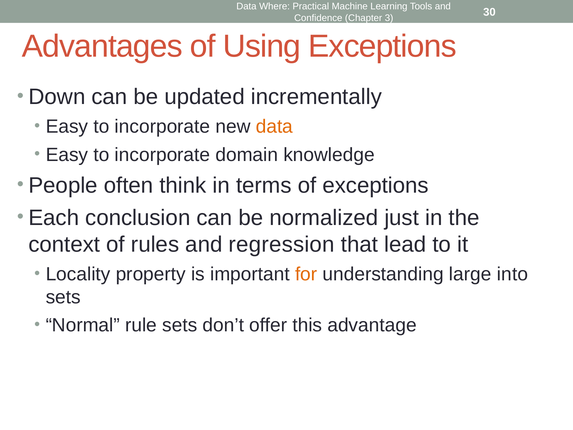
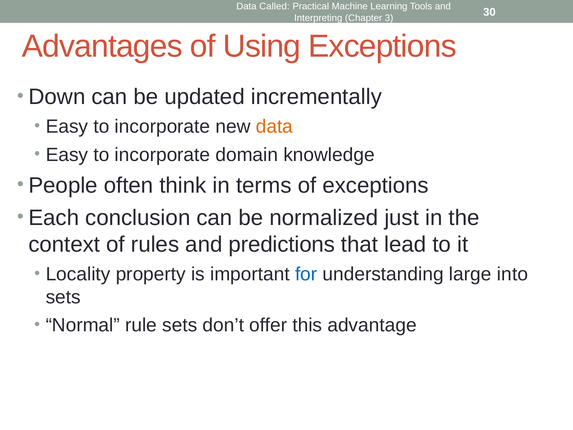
Where: Where -> Called
Confidence: Confidence -> Interpreting
regression: regression -> predictions
for colour: orange -> blue
